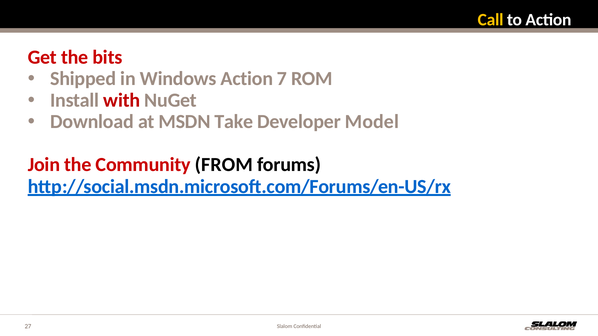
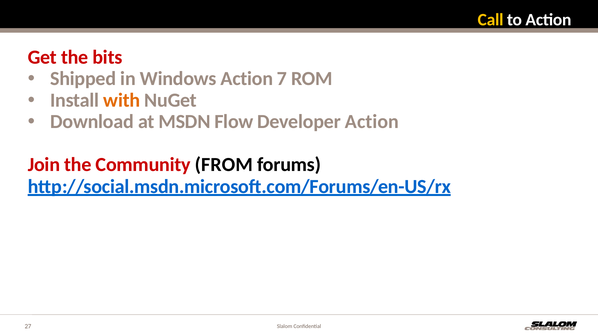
with colour: red -> orange
Take: Take -> Flow
Developer Model: Model -> Action
